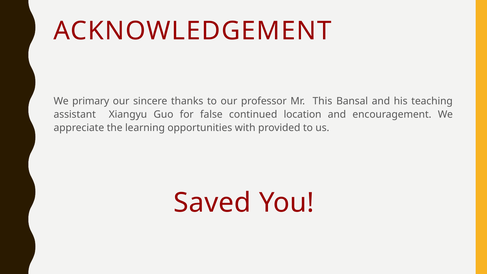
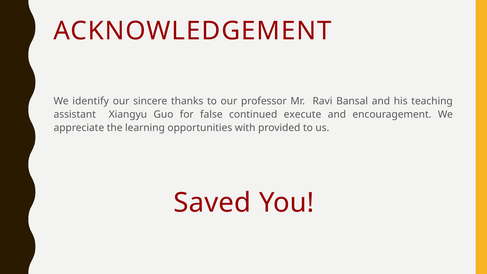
primary: primary -> identify
This: This -> Ravi
location: location -> execute
